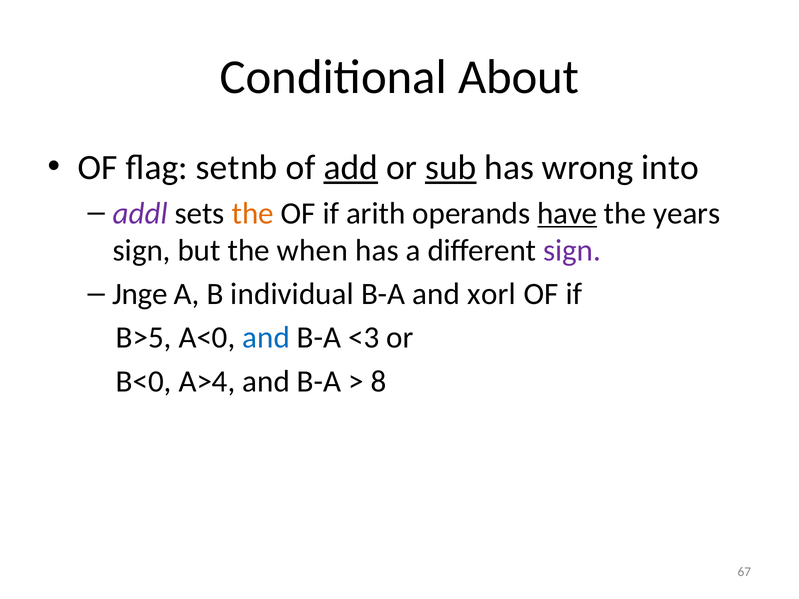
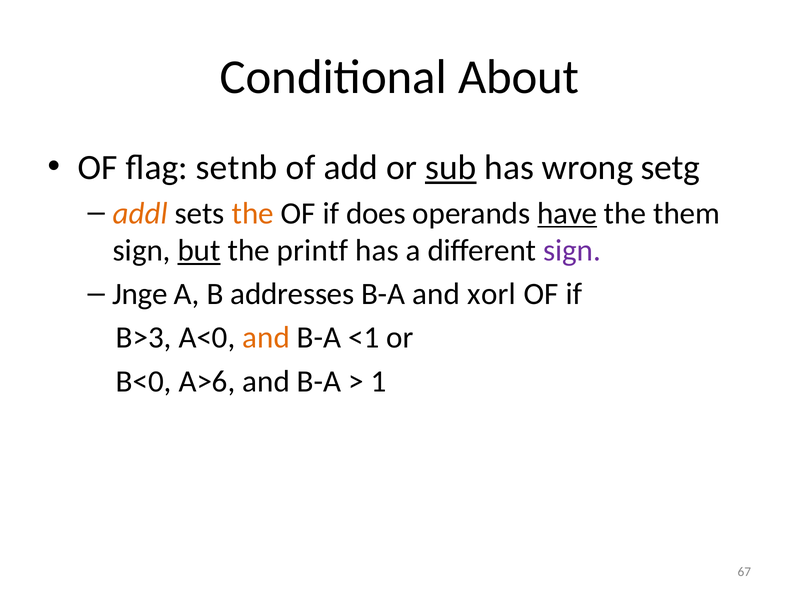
add underline: present -> none
into: into -> setg
addl colour: purple -> orange
arith: arith -> does
years: years -> them
but underline: none -> present
when: when -> printf
individual: individual -> addresses
B>5: B>5 -> B>3
and at (266, 338) colour: blue -> orange
<3: <3 -> <1
A>4: A>4 -> A>6
8: 8 -> 1
